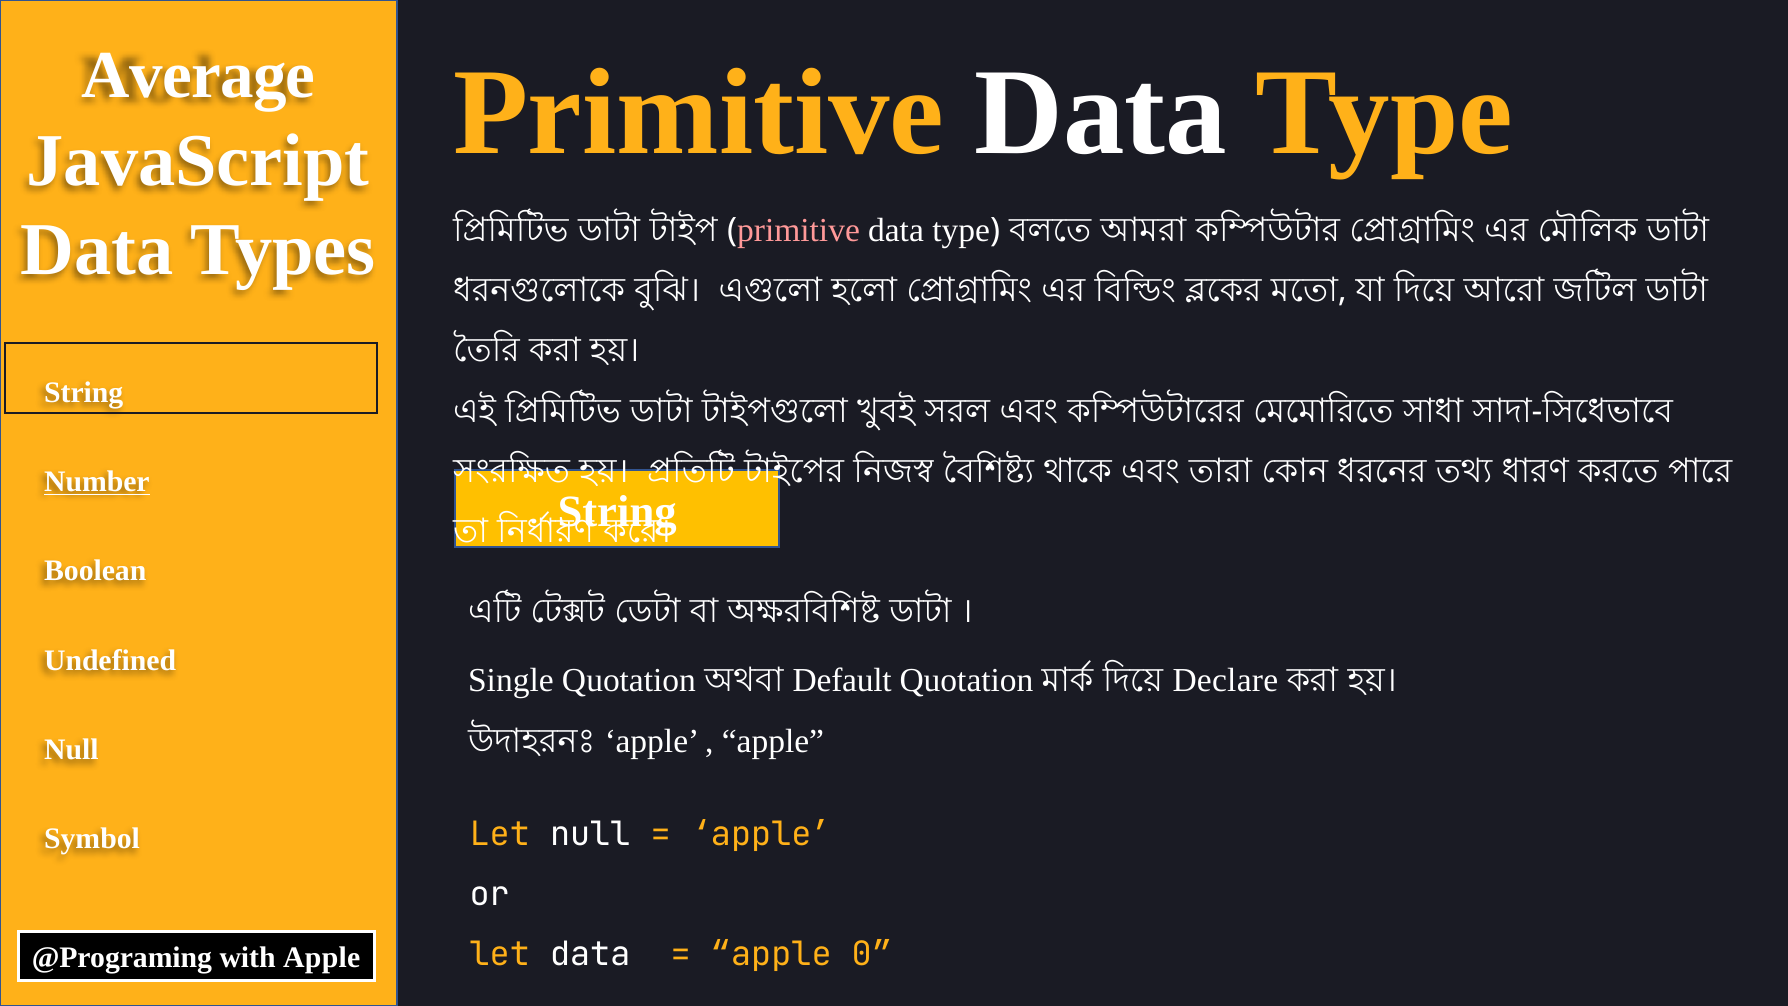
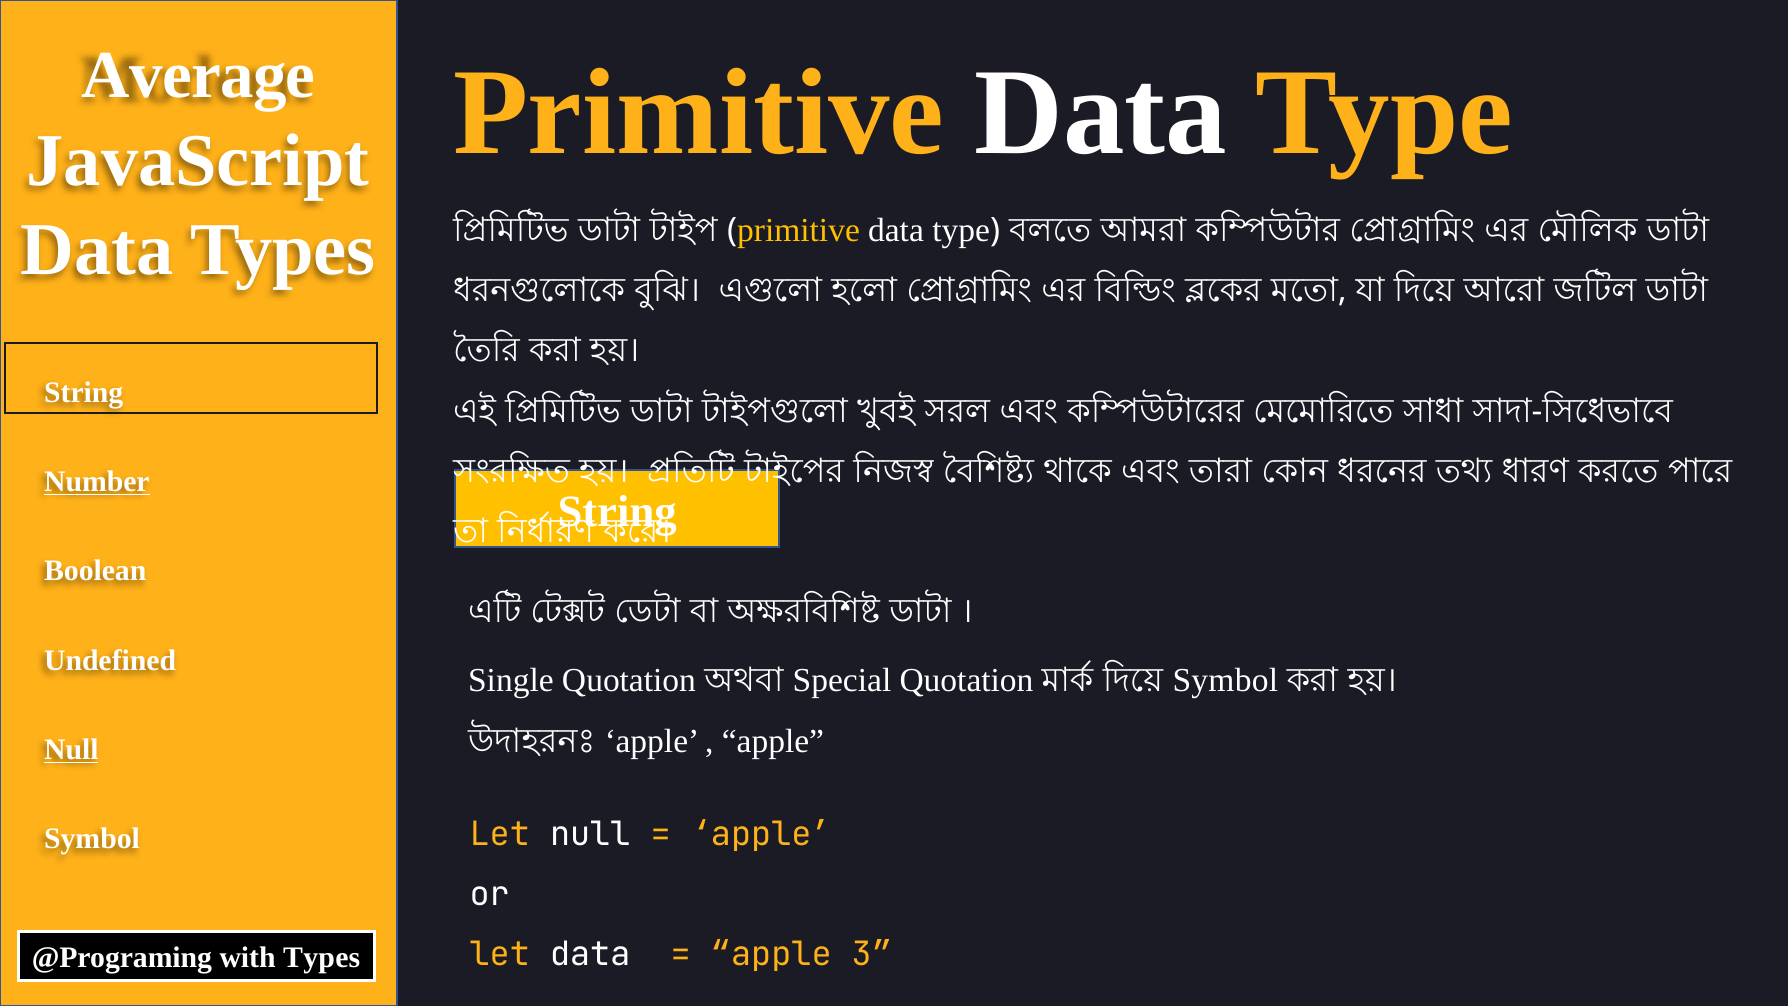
primitive at (799, 230) colour: pink -> yellow
Default: Default -> Special
Declare at (1225, 681): Declare -> Symbol
Null at (71, 749) underline: none -> present
0: 0 -> 3
with Apple: Apple -> Types
